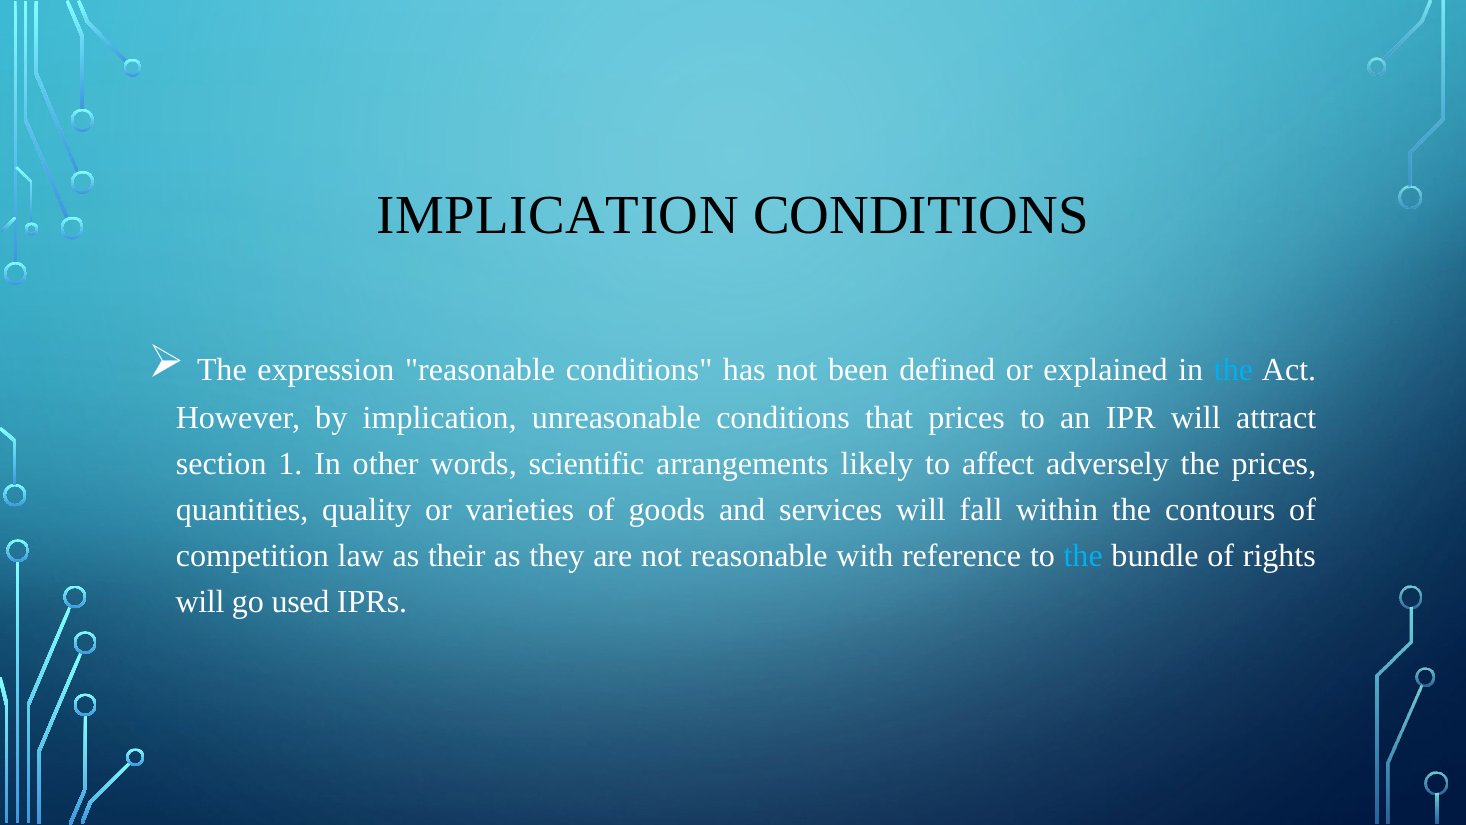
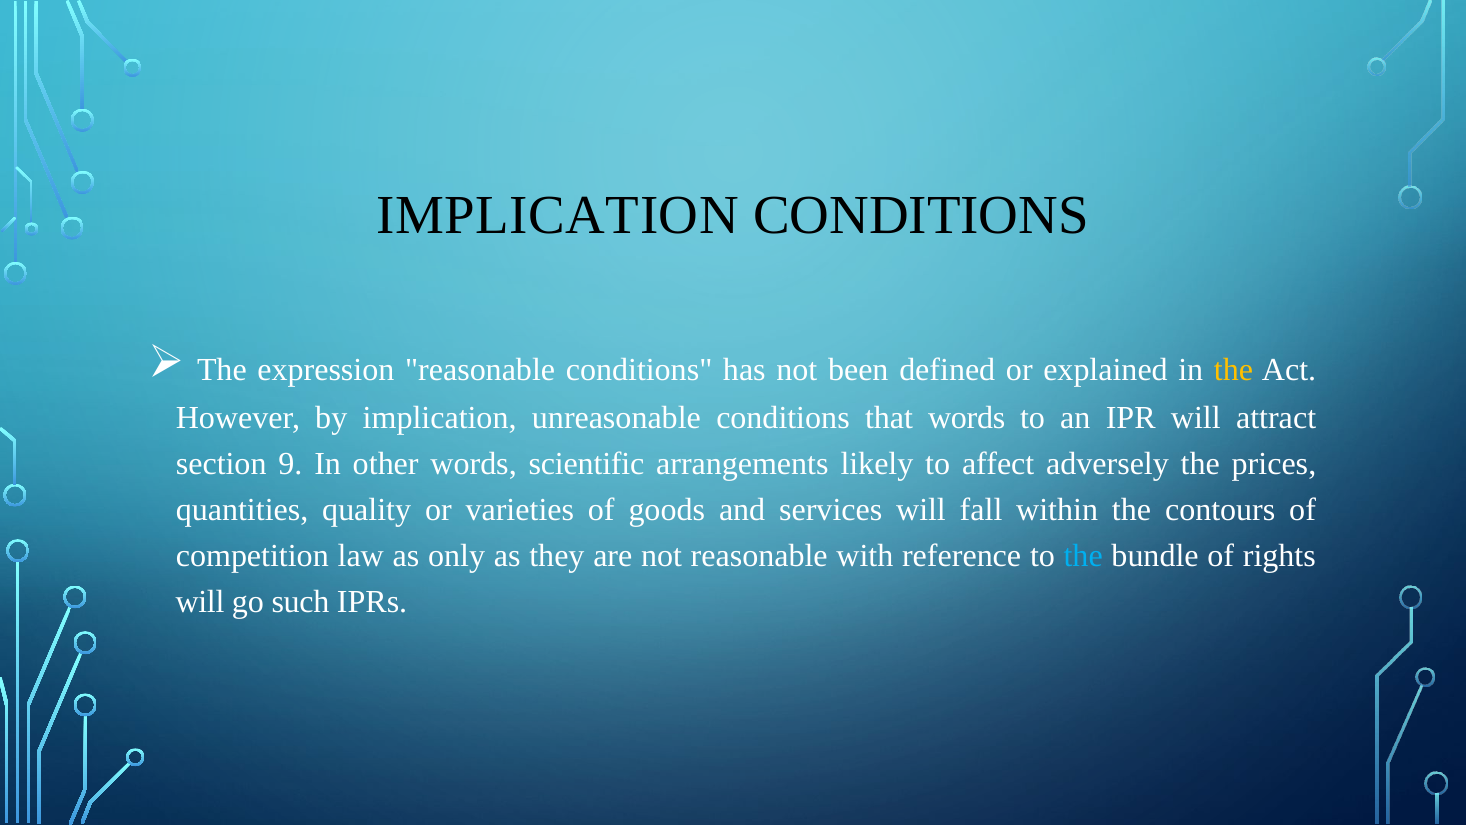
the at (1234, 370) colour: light blue -> yellow
that prices: prices -> words
1: 1 -> 9
their: their -> only
used: used -> such
